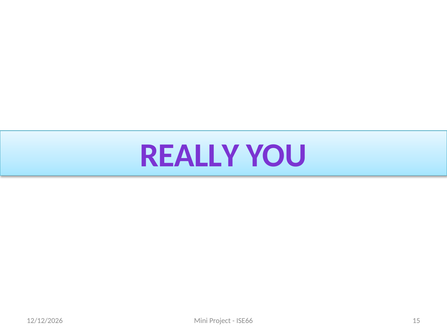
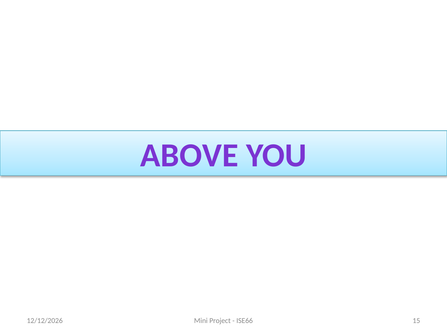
REALLY: REALLY -> ABOVE
